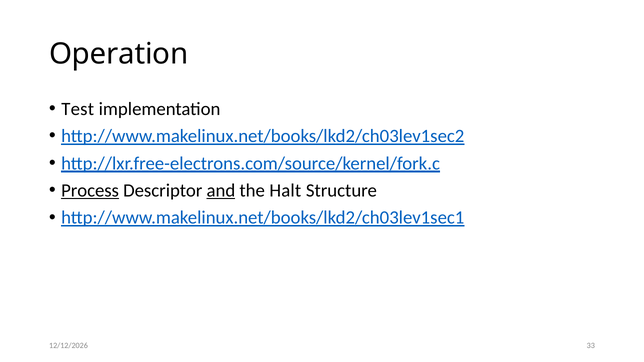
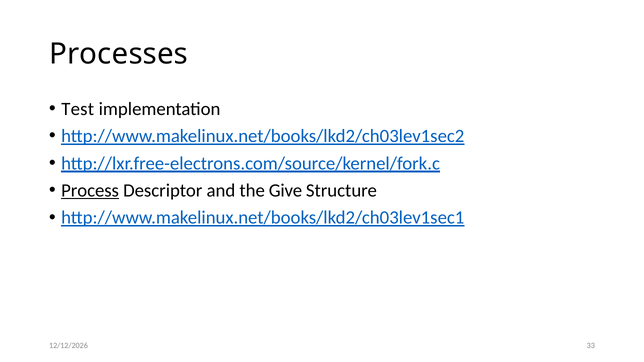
Operation: Operation -> Processes
and underline: present -> none
Halt: Halt -> Give
